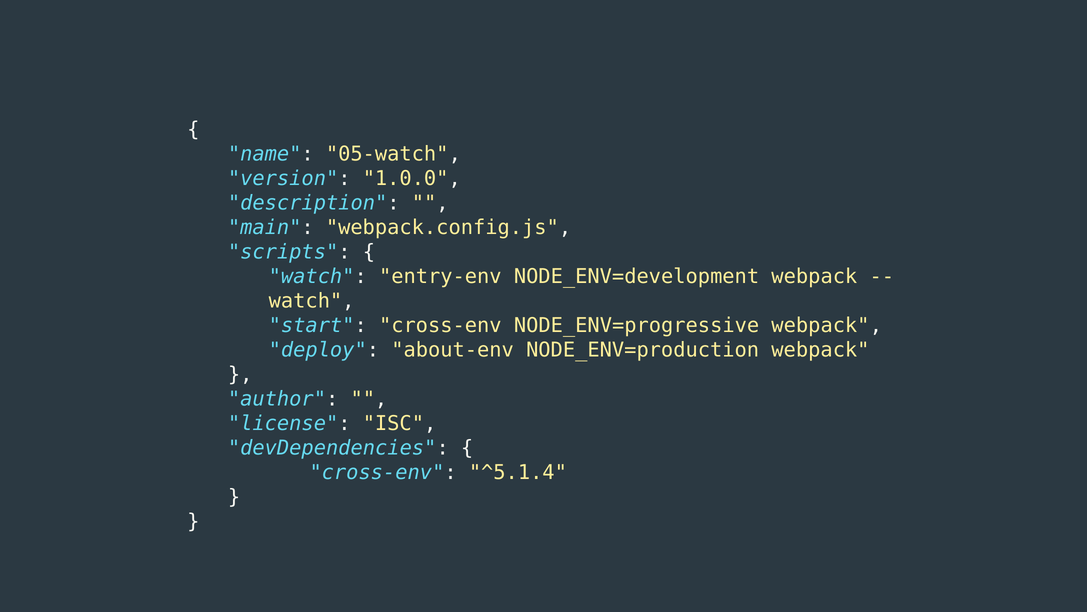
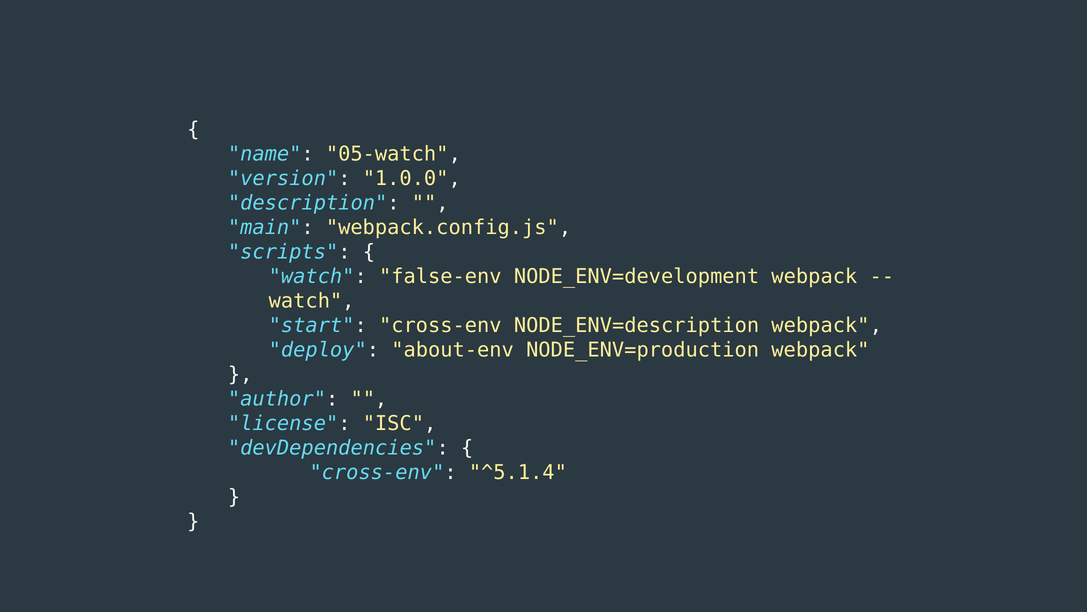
entry-env: entry-env -> false-env
NODE_ENV=progressive: NODE_ENV=progressive -> NODE_ENV=description
